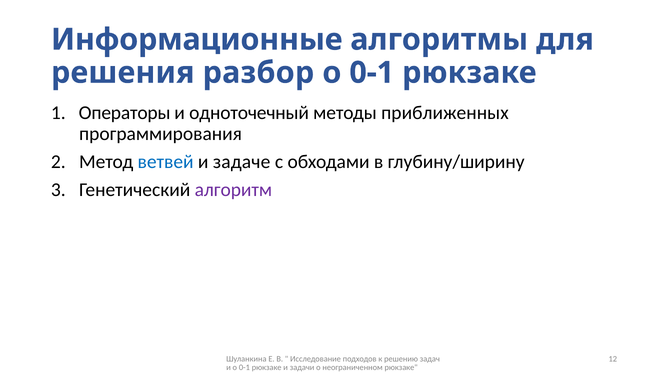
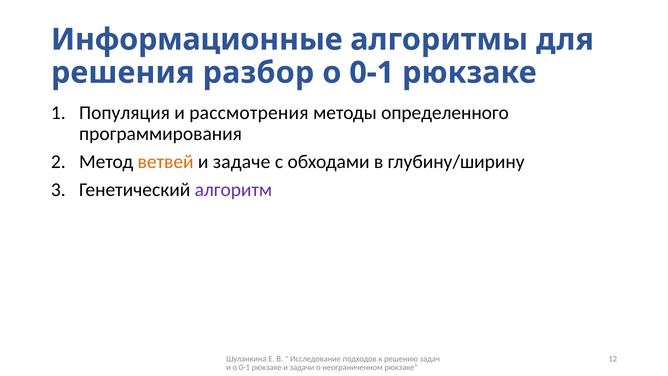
Операторы: Операторы -> Популяция
одноточечный: одноточечный -> рассмотрения
приближенных: приближенных -> определенного
ветвей colour: blue -> orange
